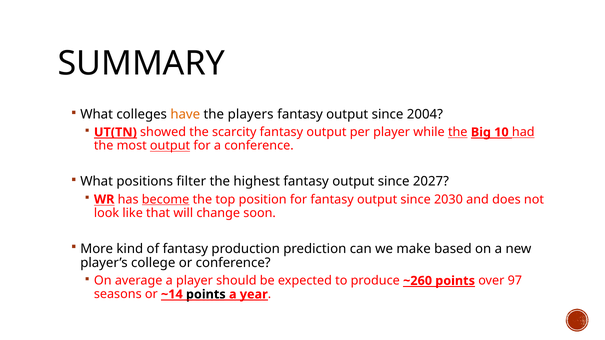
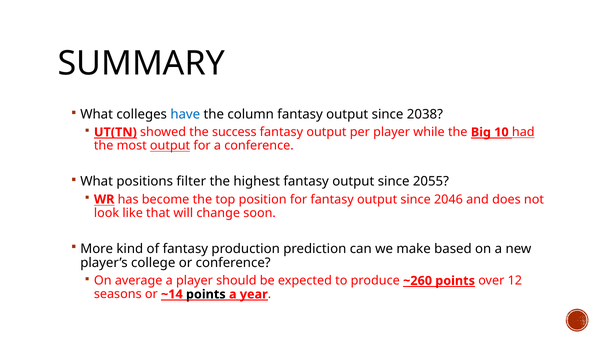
have colour: orange -> blue
players: players -> column
2004: 2004 -> 2038
scarcity: scarcity -> success
the at (458, 132) underline: present -> none
2027: 2027 -> 2055
become underline: present -> none
2030: 2030 -> 2046
97: 97 -> 12
